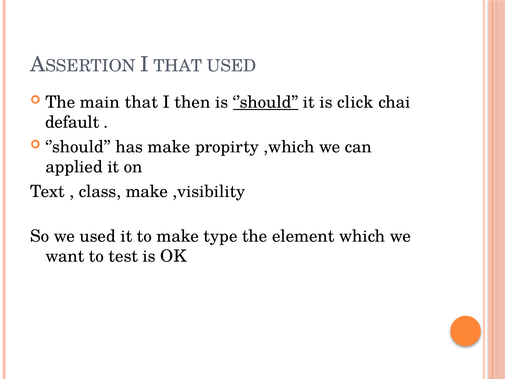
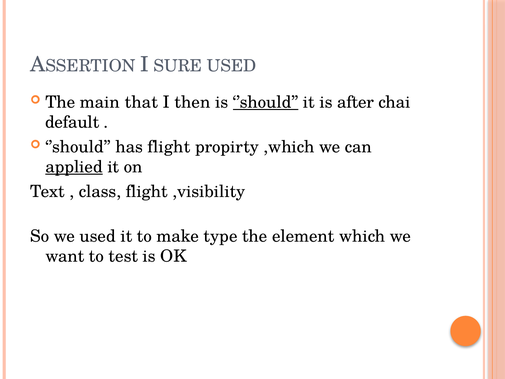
I THAT: THAT -> SURE
click: click -> after
has make: make -> flight
applied underline: none -> present
class make: make -> flight
